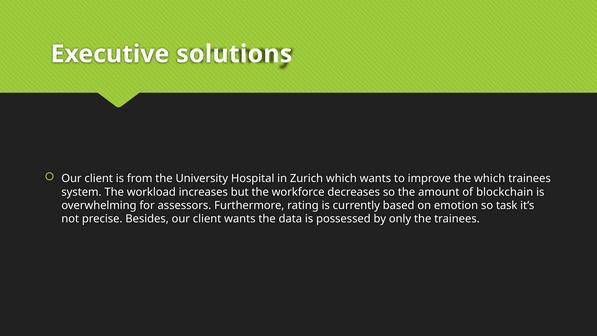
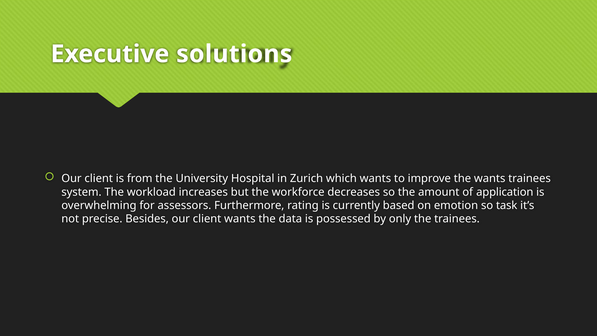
the which: which -> wants
blockchain: blockchain -> application
